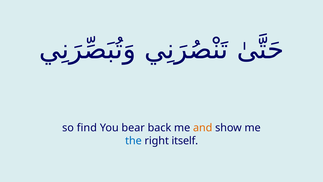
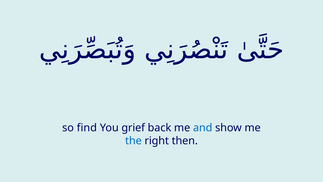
bear: bear -> grief
and colour: orange -> blue
itself: itself -> then
